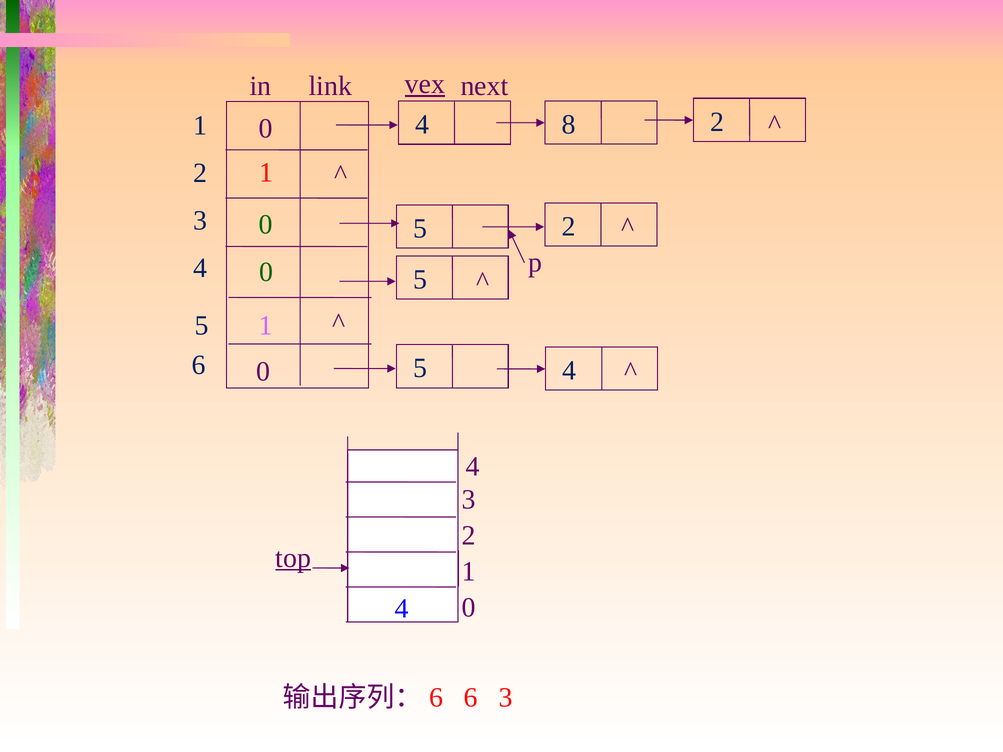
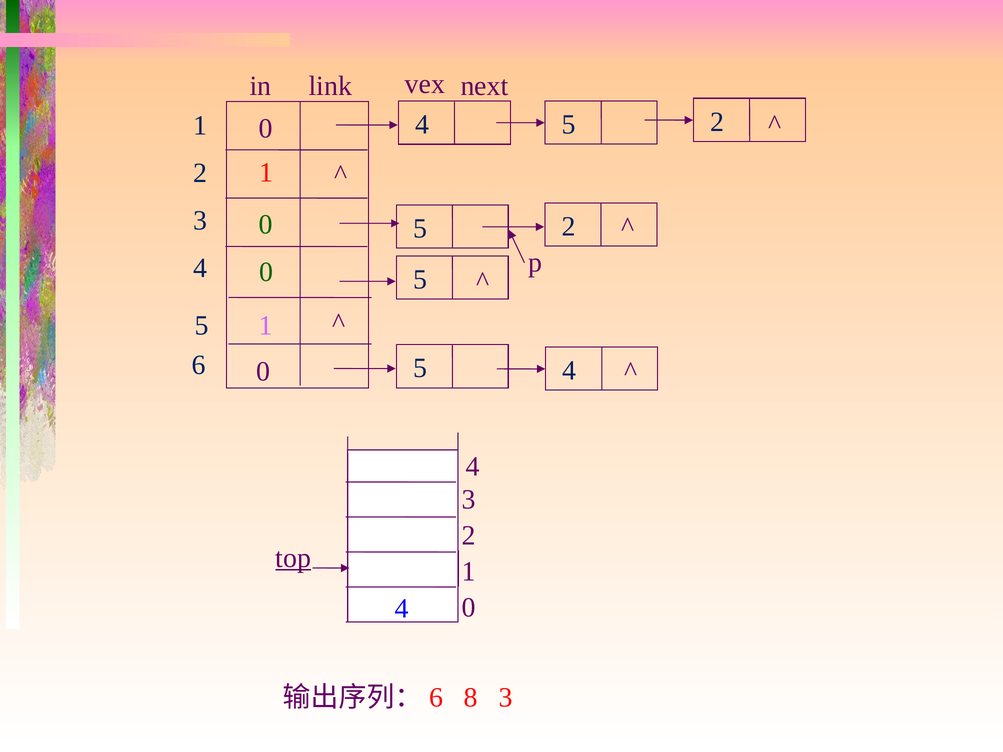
vex underline: present -> none
8 at (569, 124): 8 -> 5
6 at (471, 698): 6 -> 8
